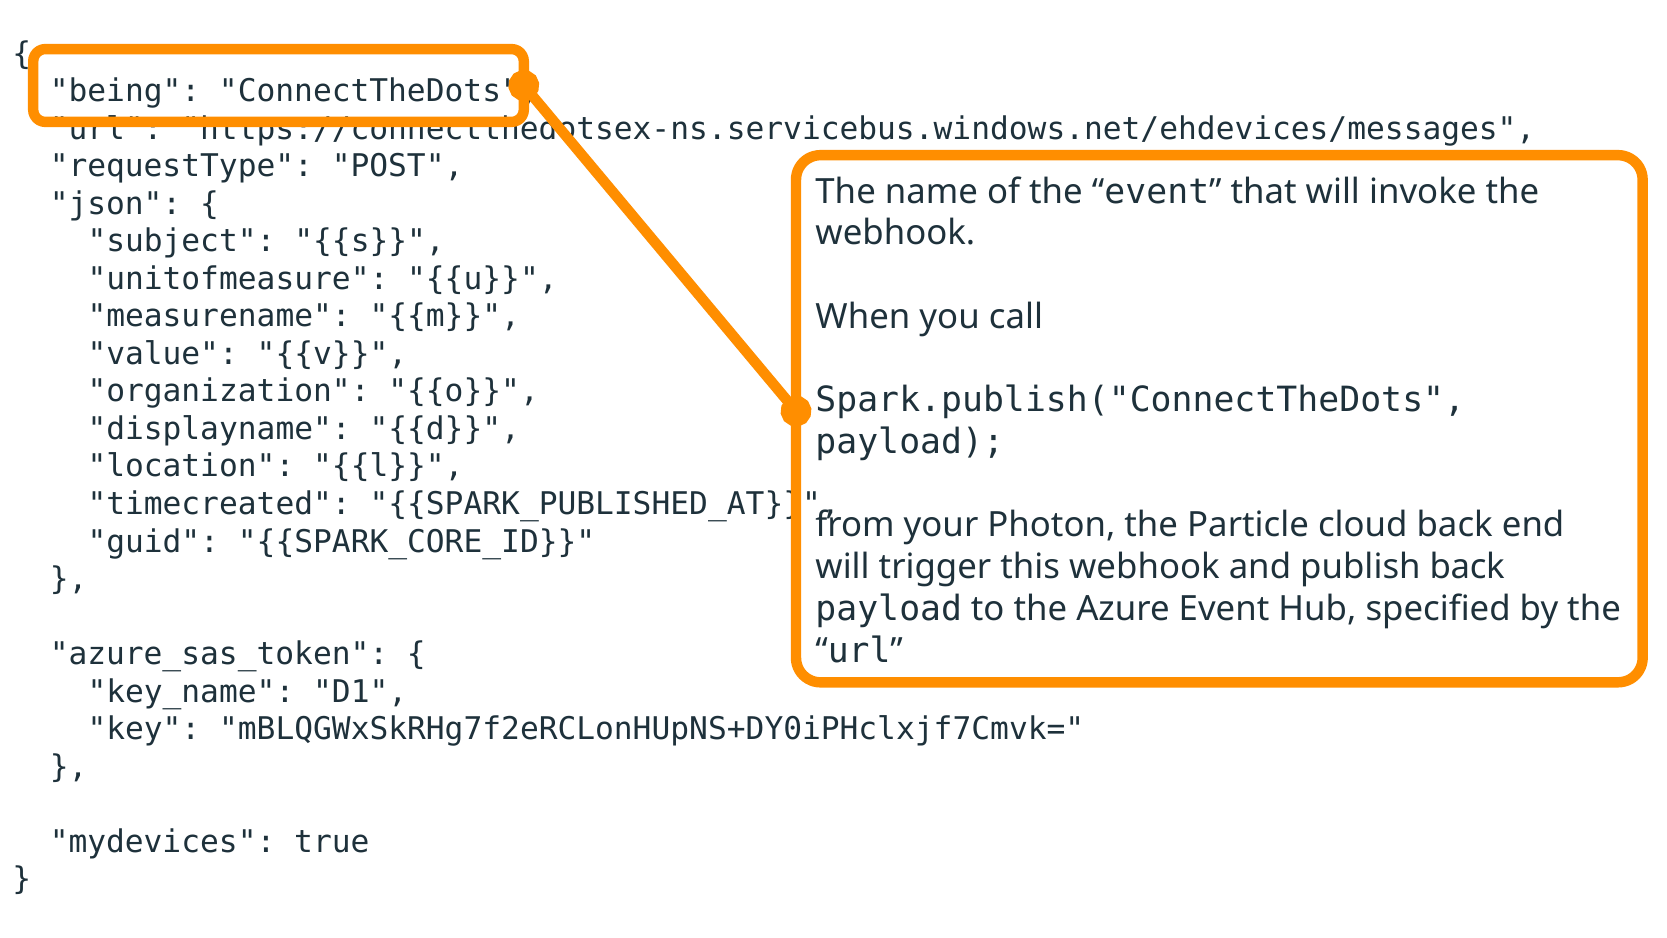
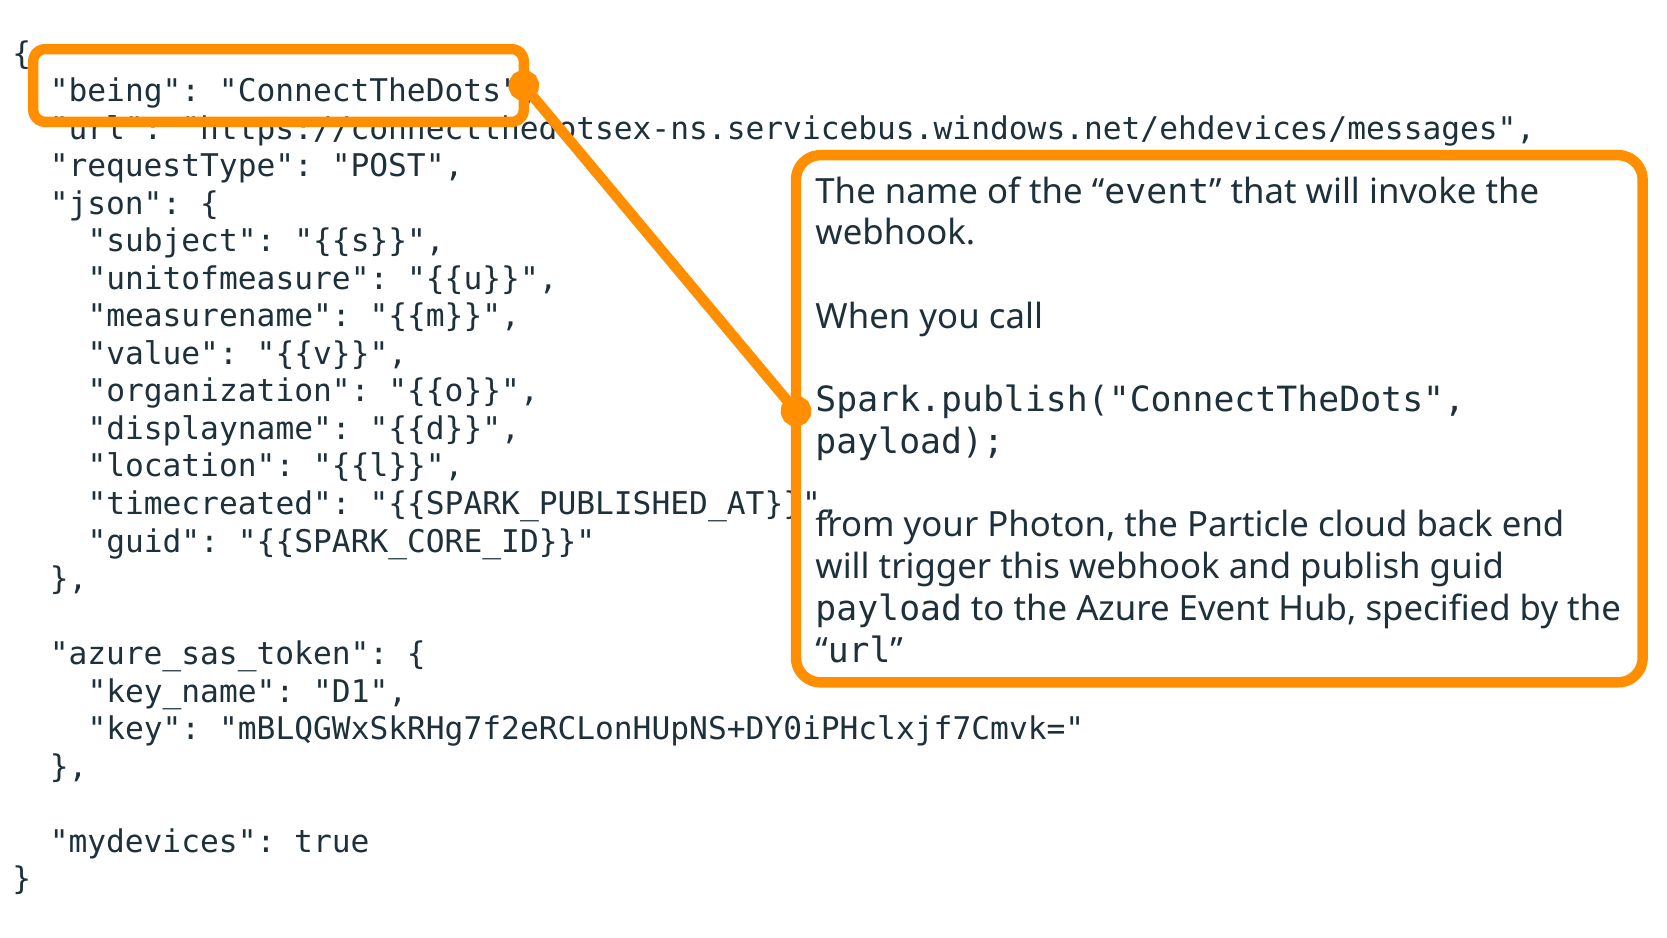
publish back: back -> guid
